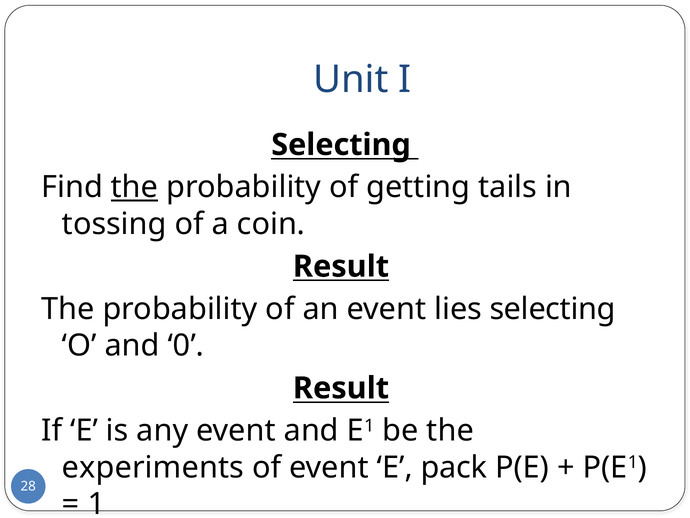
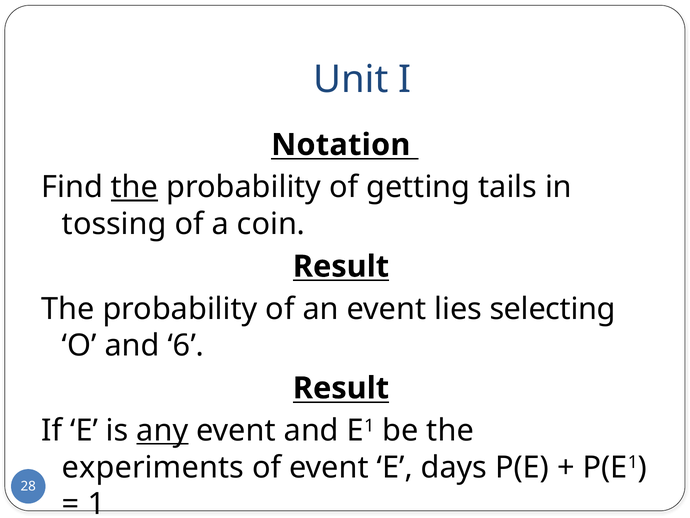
Selecting at (341, 145): Selecting -> Notation
0: 0 -> 6
any underline: none -> present
pack: pack -> days
